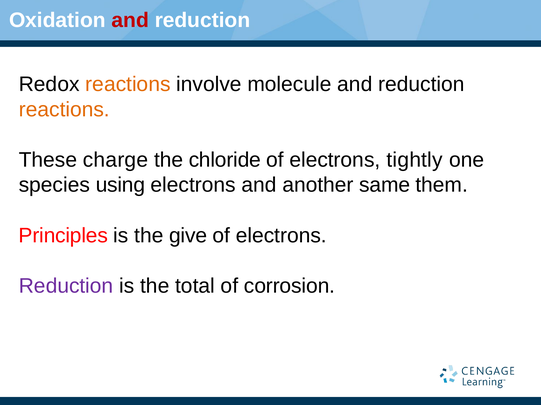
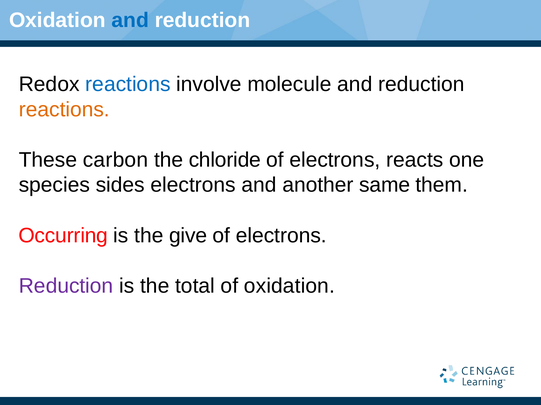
and at (130, 20) colour: red -> blue
reactions at (128, 84) colour: orange -> blue
charge: charge -> carbon
tightly: tightly -> reacts
using: using -> sides
Principles: Principles -> Occurring
of corrosion: corrosion -> oxidation
